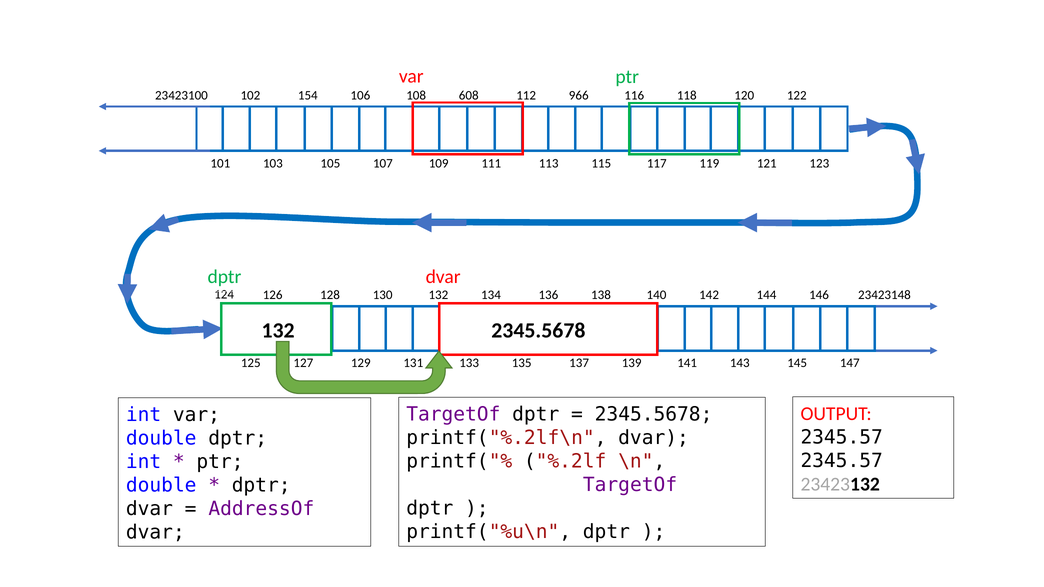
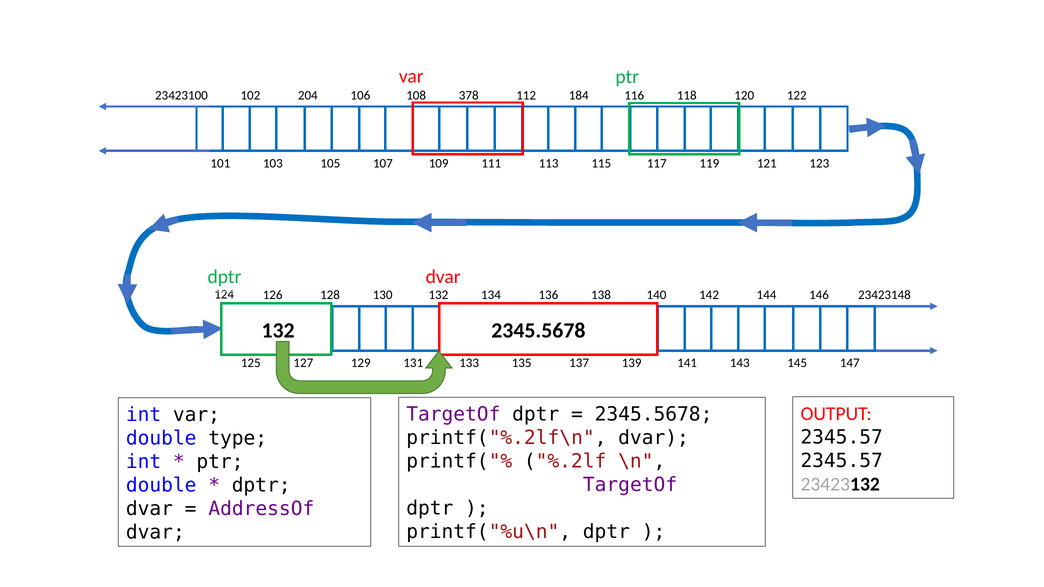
154: 154 -> 204
608: 608 -> 378
966: 966 -> 184
double dptr: dptr -> type
